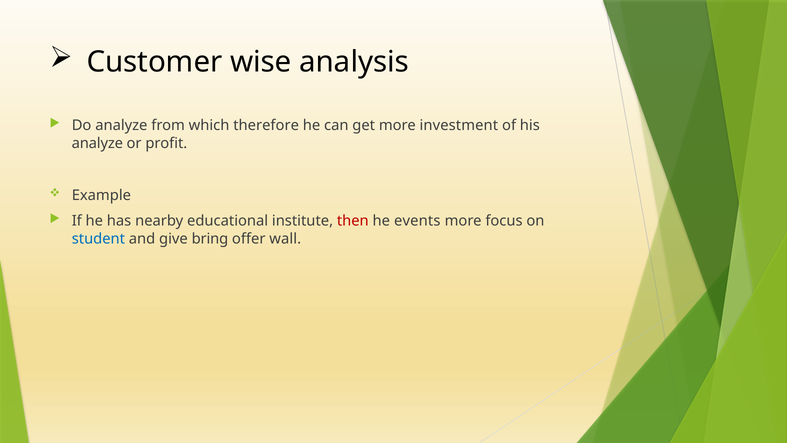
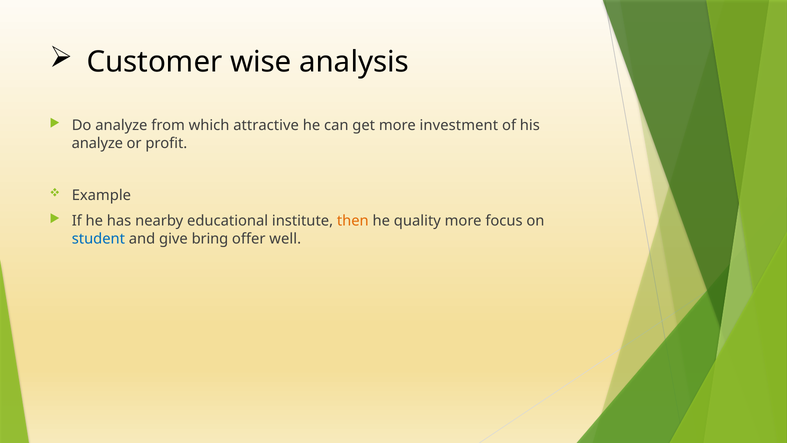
therefore: therefore -> attractive
then colour: red -> orange
events: events -> quality
wall: wall -> well
